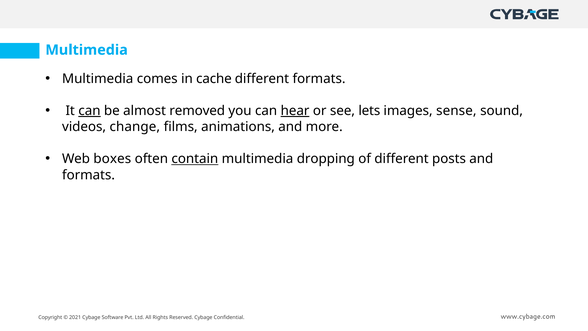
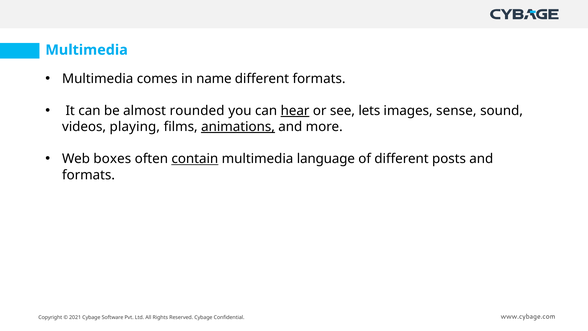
cache: cache -> name
can at (89, 111) underline: present -> none
removed: removed -> rounded
change: change -> playing
animations underline: none -> present
dropping: dropping -> language
